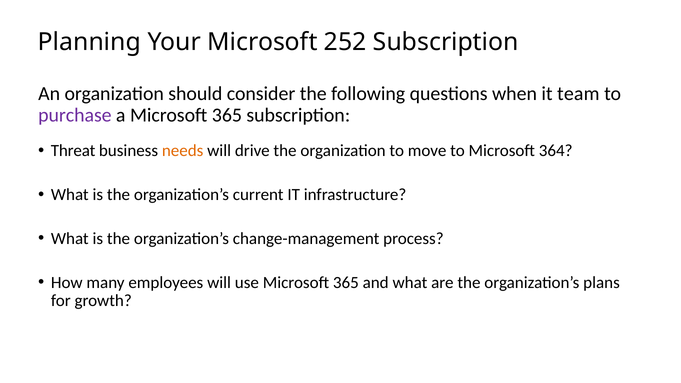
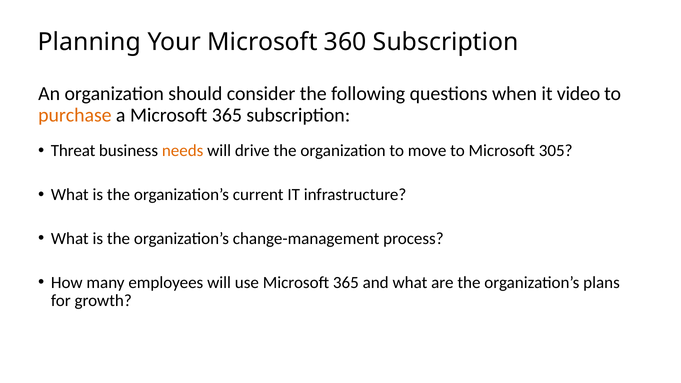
252: 252 -> 360
team: team -> video
purchase colour: purple -> orange
364: 364 -> 305
